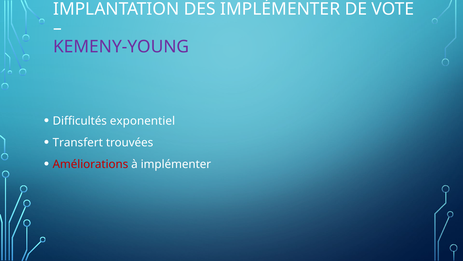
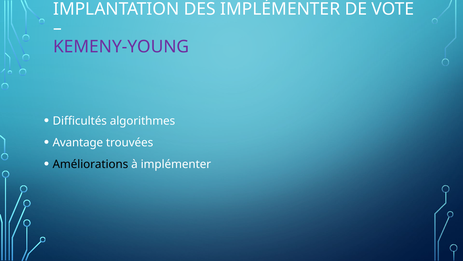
exponentiel: exponentiel -> algorithmes
Transfert: Transfert -> Avantage
Améliorations colour: red -> black
